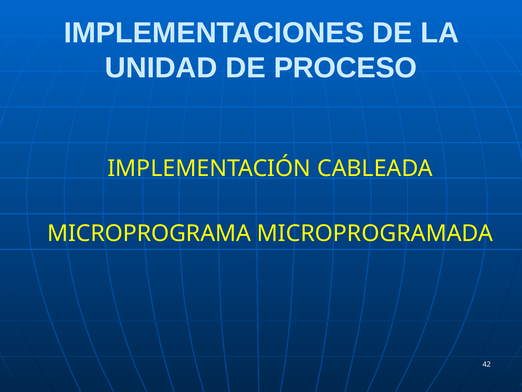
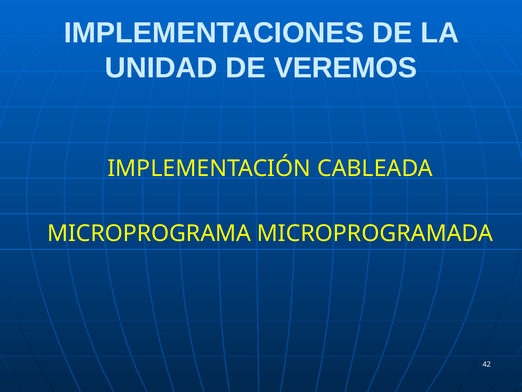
PROCESO: PROCESO -> VEREMOS
